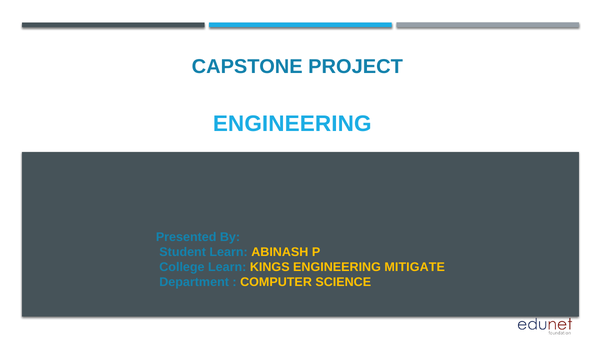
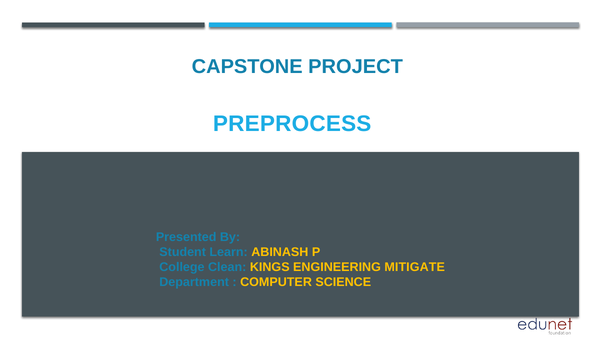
ENGINEERING at (292, 124): ENGINEERING -> PREPROCESS
College Learn: Learn -> Clean
